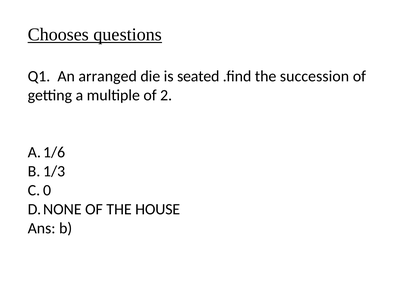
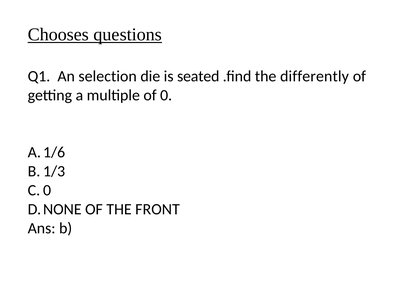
arranged: arranged -> selection
succession: succession -> differently
2: 2 -> 0
HOUSE: HOUSE -> FRONT
